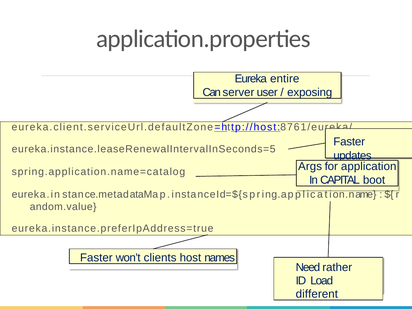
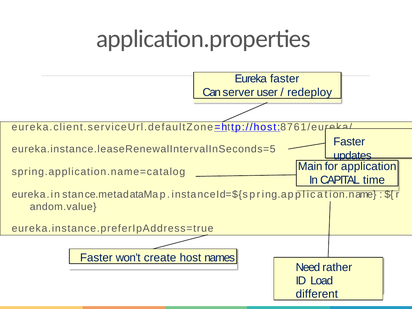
Eureka entire: entire -> faster
exposing: exposing -> redeploy
Args: Args -> Main
boot: boot -> time
clients: clients -> create
